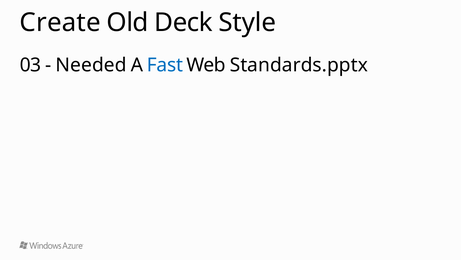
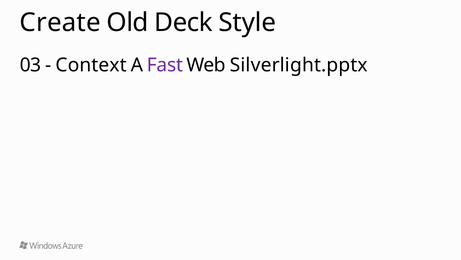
Needed: Needed -> Context
Fast colour: blue -> purple
Standards.pptx: Standards.pptx -> Silverlight.pptx
